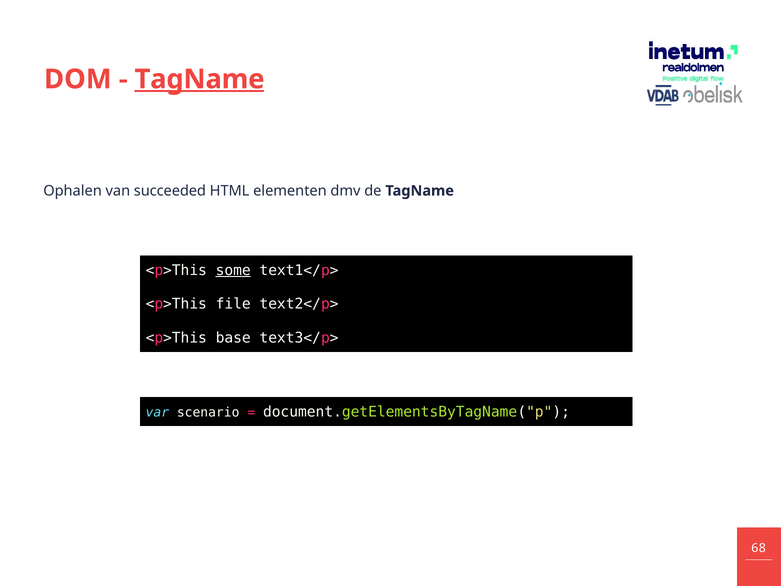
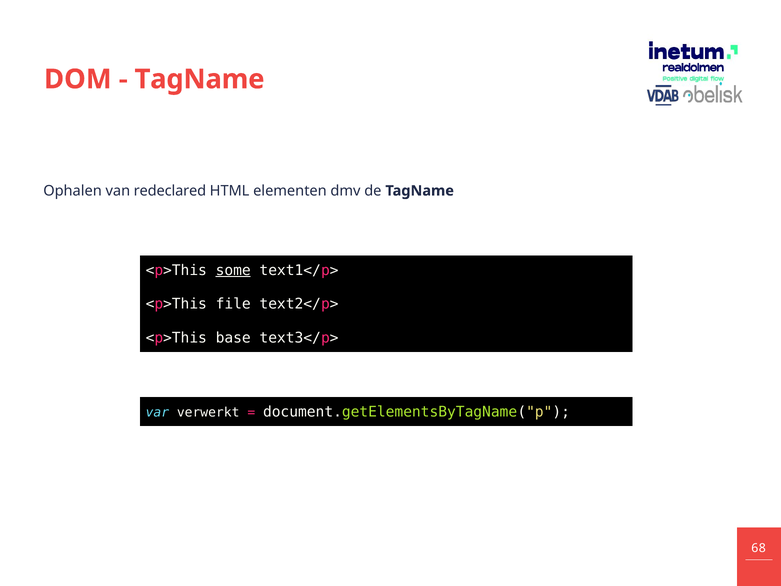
TagName at (200, 79) underline: present -> none
succeeded: succeeded -> redeclared
scenario: scenario -> verwerkt
